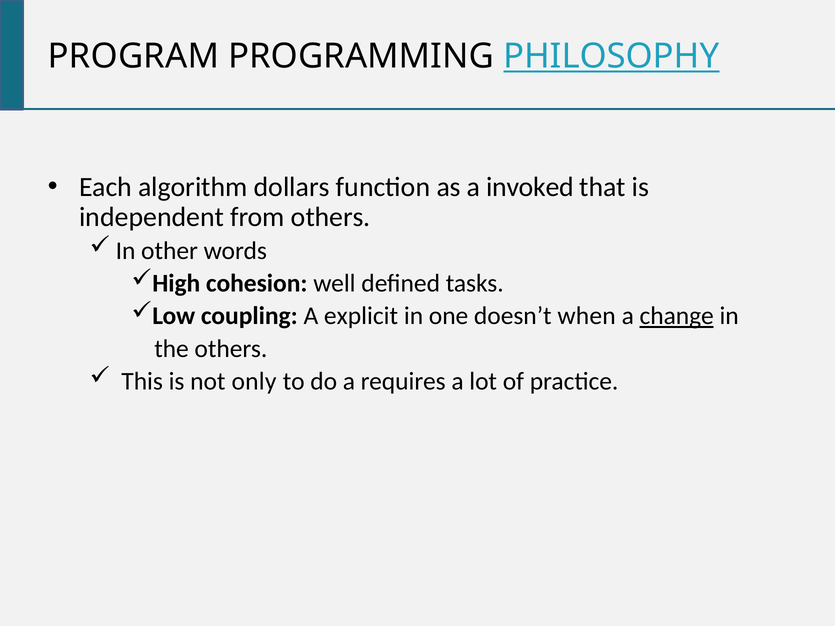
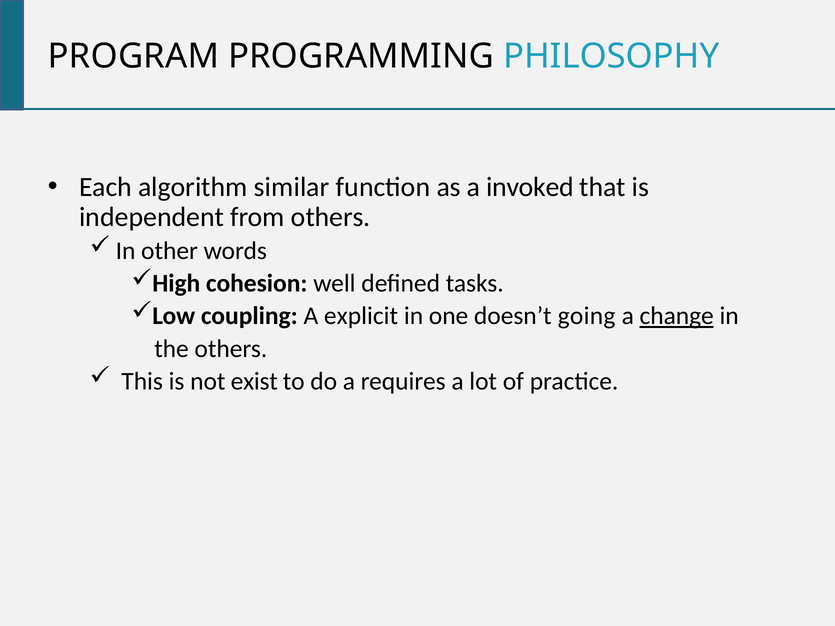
PHILOSOPHY underline: present -> none
dollars: dollars -> similar
when: when -> going
only: only -> exist
